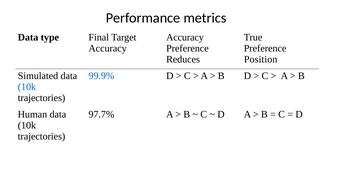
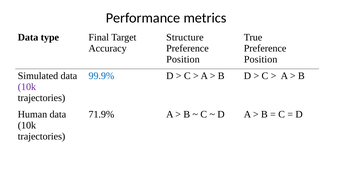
Accuracy at (185, 37): Accuracy -> Structure
Reduces at (183, 60): Reduces -> Position
10k at (27, 87) colour: blue -> purple
97.7%: 97.7% -> 71.9%
